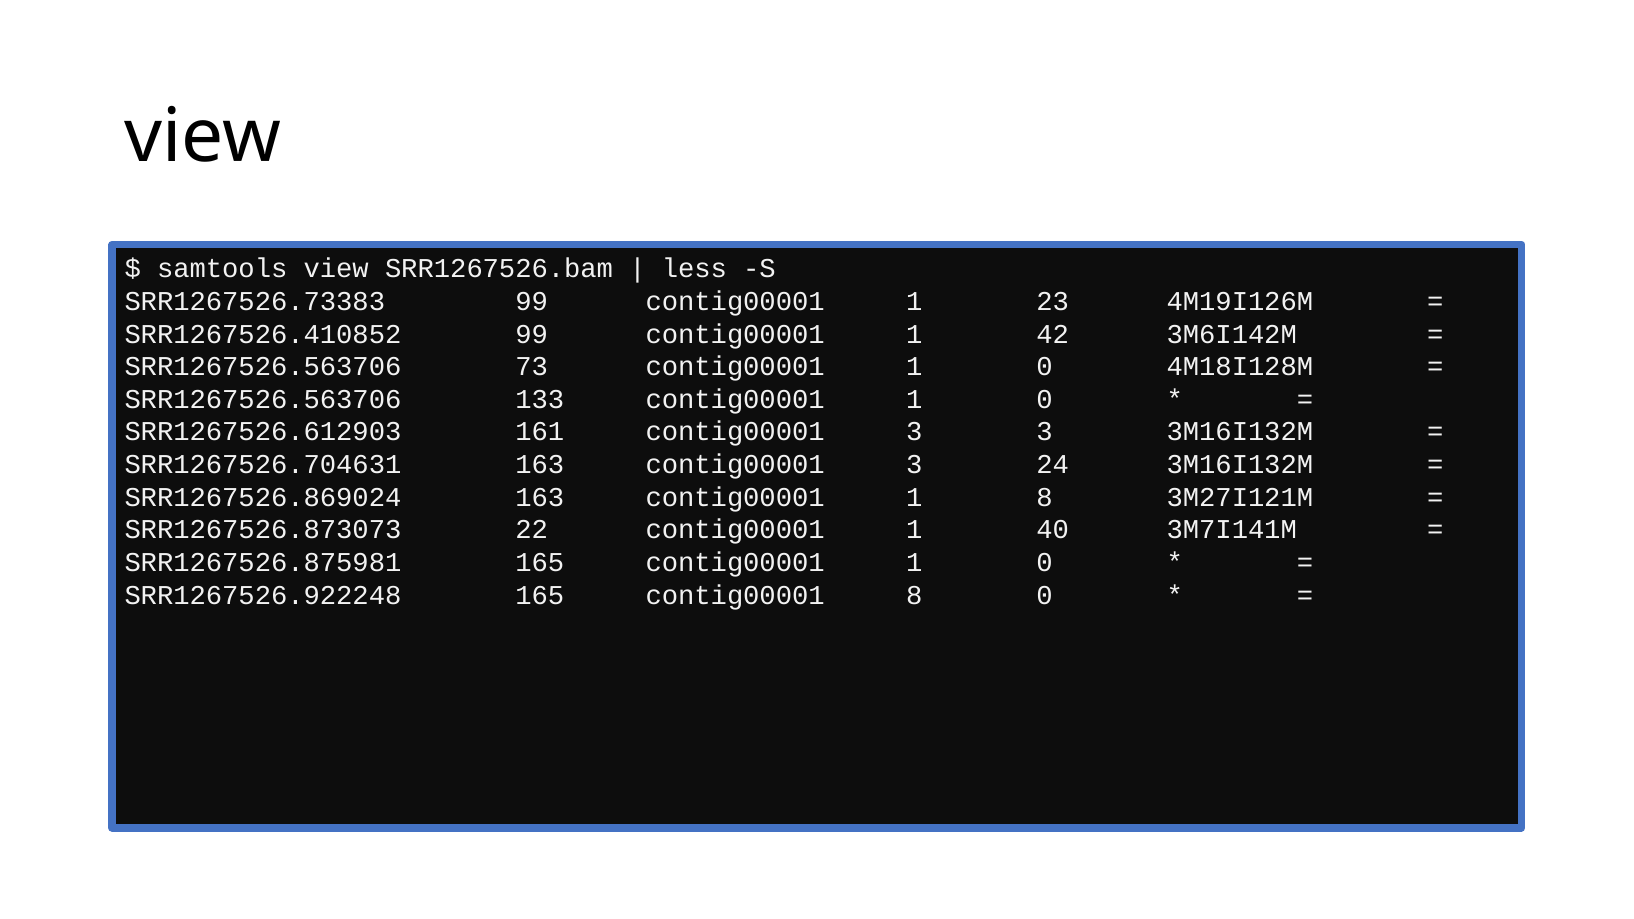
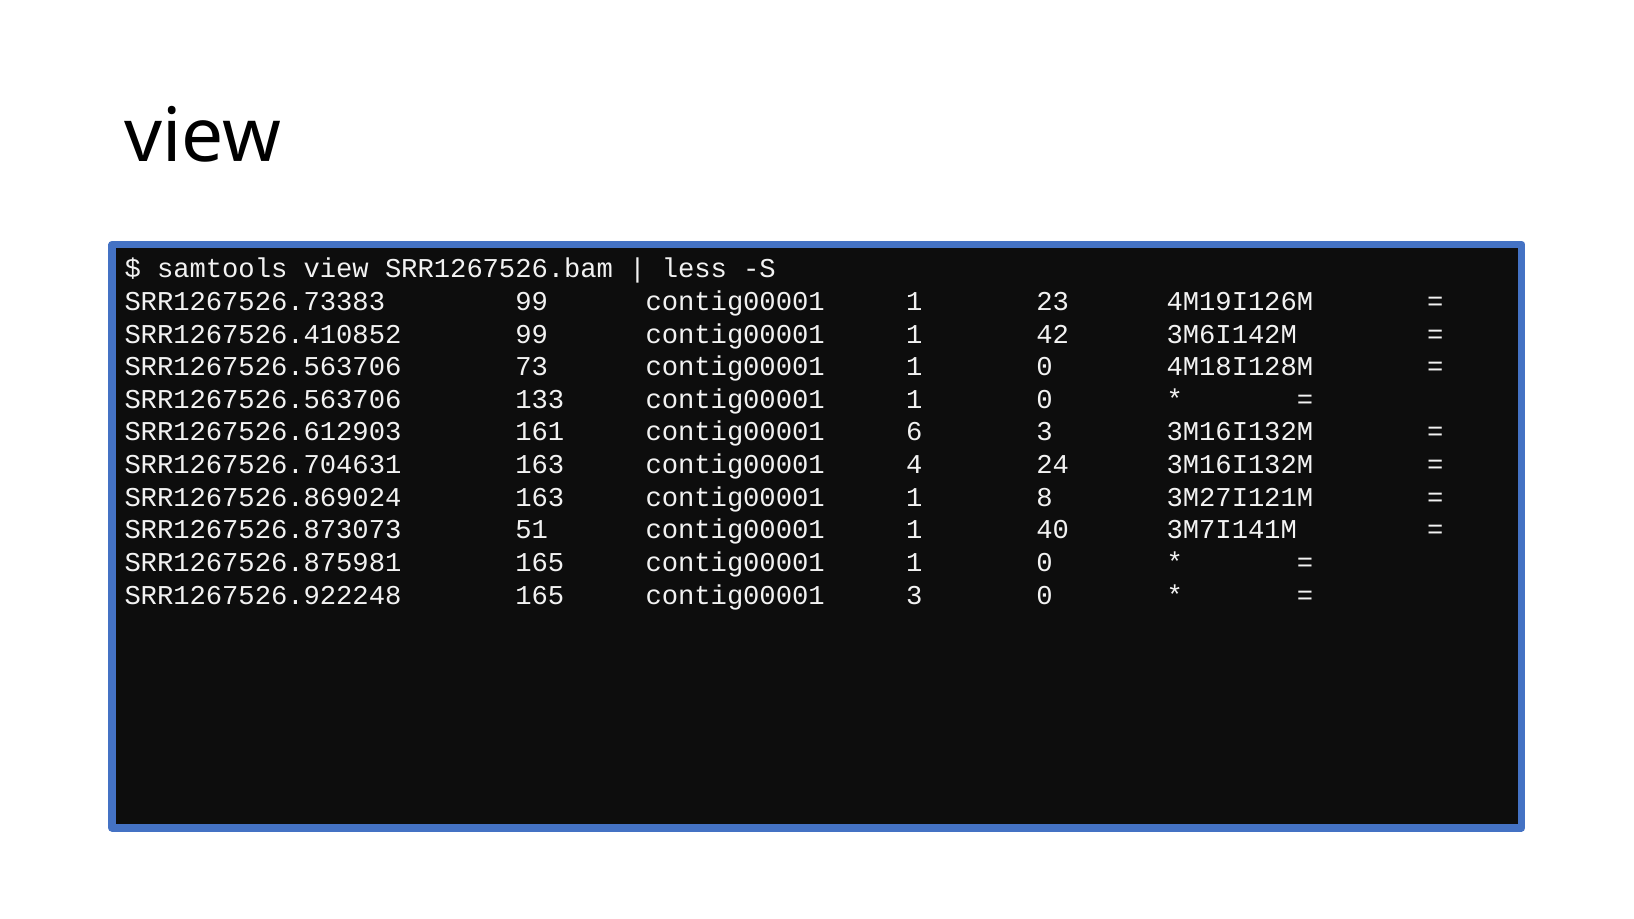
161 contig00001 3: 3 -> 6
163 contig00001 3: 3 -> 4
22: 22 -> 51
contig00001 8: 8 -> 3
